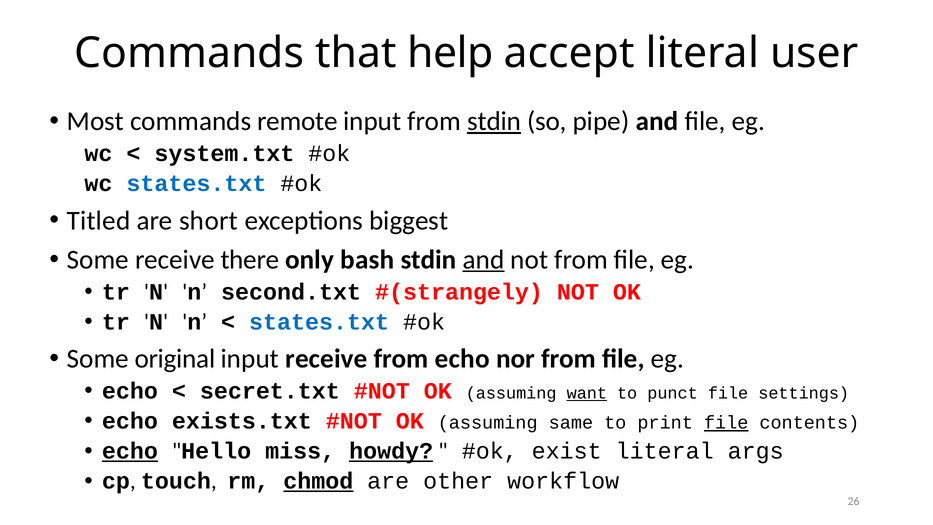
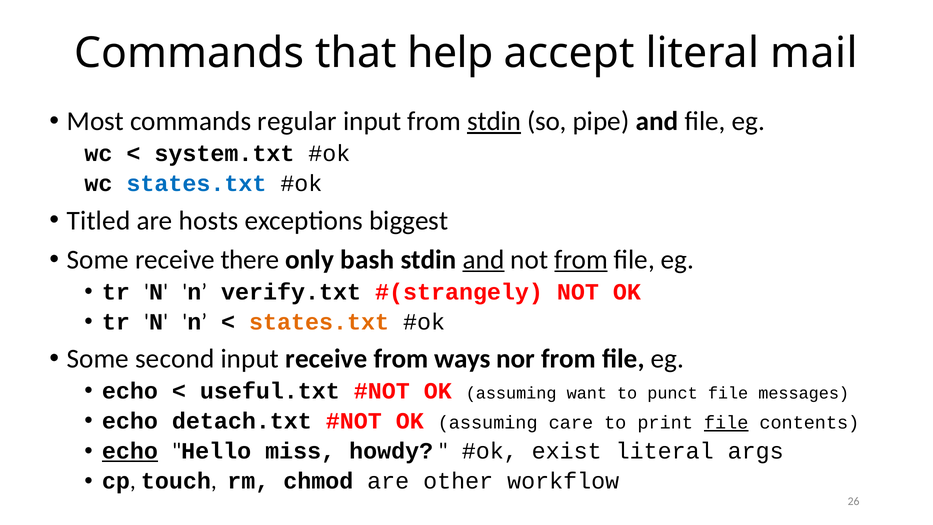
user: user -> mail
remote: remote -> regular
short: short -> hosts
from at (581, 260) underline: none -> present
second.txt: second.txt -> verify.txt
states.txt at (319, 322) colour: blue -> orange
original: original -> second
from echo: echo -> ways
secret.txt: secret.txt -> useful.txt
want underline: present -> none
settings: settings -> messages
exists.txt: exists.txt -> detach.txt
same: same -> care
howdy underline: present -> none
chmod underline: present -> none
